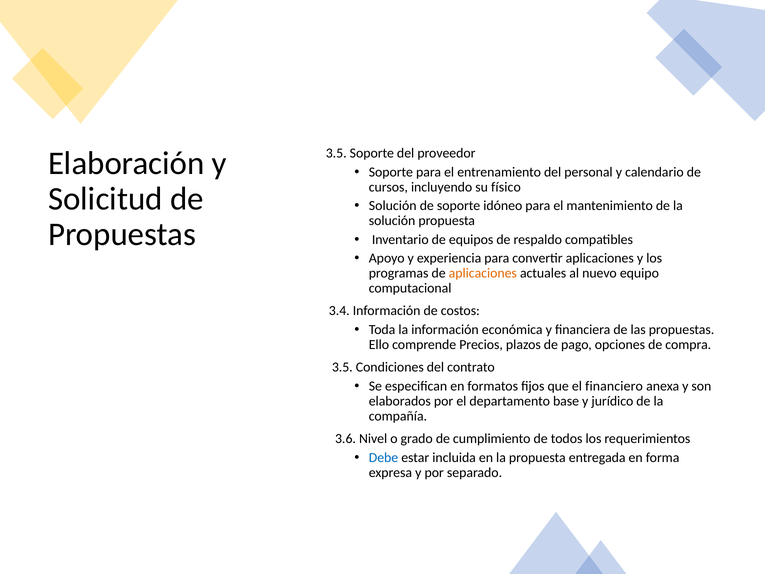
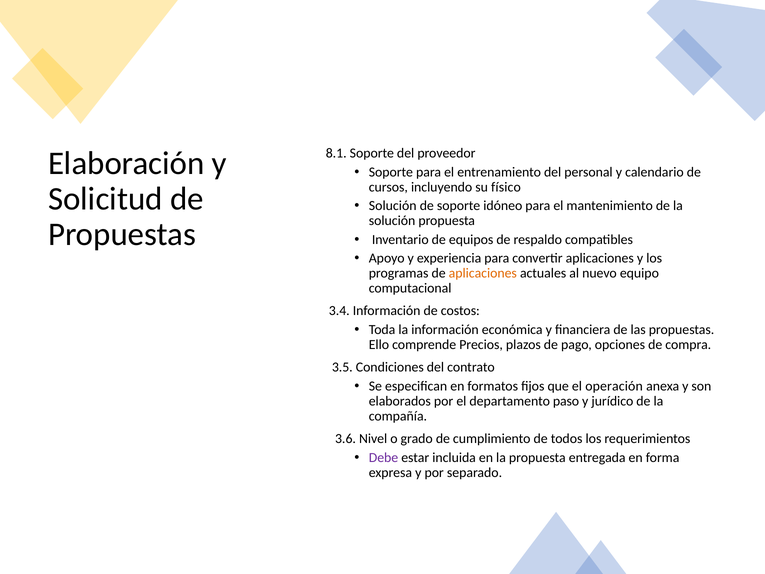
3.5 at (336, 153): 3.5 -> 8.1
financiero: financiero -> operación
base: base -> paso
Debe colour: blue -> purple
